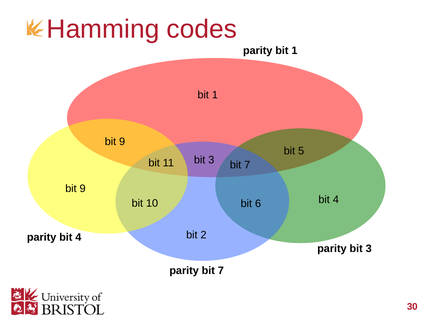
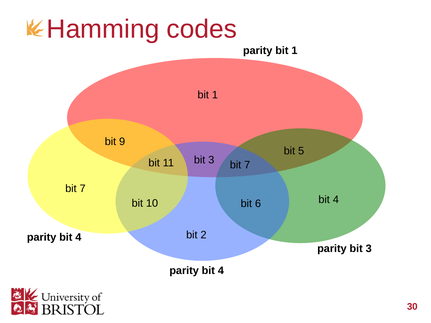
9 at (83, 189): 9 -> 7
7 at (221, 271): 7 -> 4
